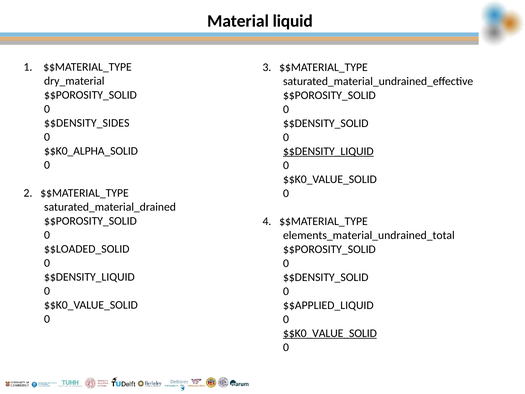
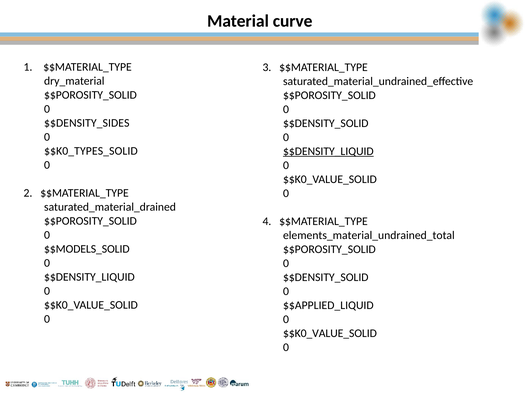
liquid: liquid -> curve
$$K0_ALPHA_SOLID: $$K0_ALPHA_SOLID -> $$K0_TYPES_SOLID
$$LOADED_SOLID: $$LOADED_SOLID -> $$MODELS_SOLID
$$K0_VALUE_SOLID at (330, 333) underline: present -> none
